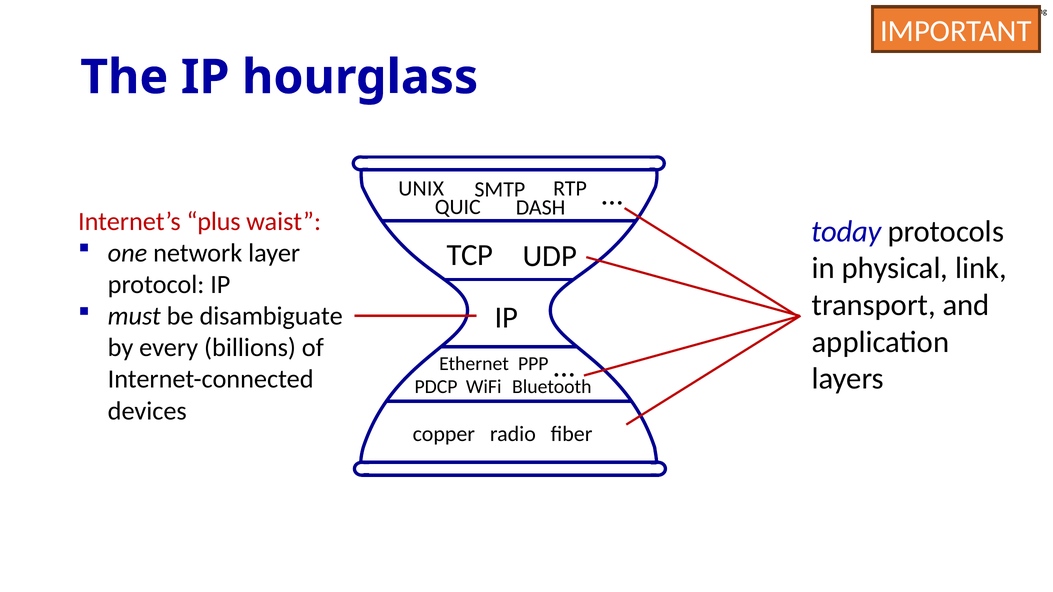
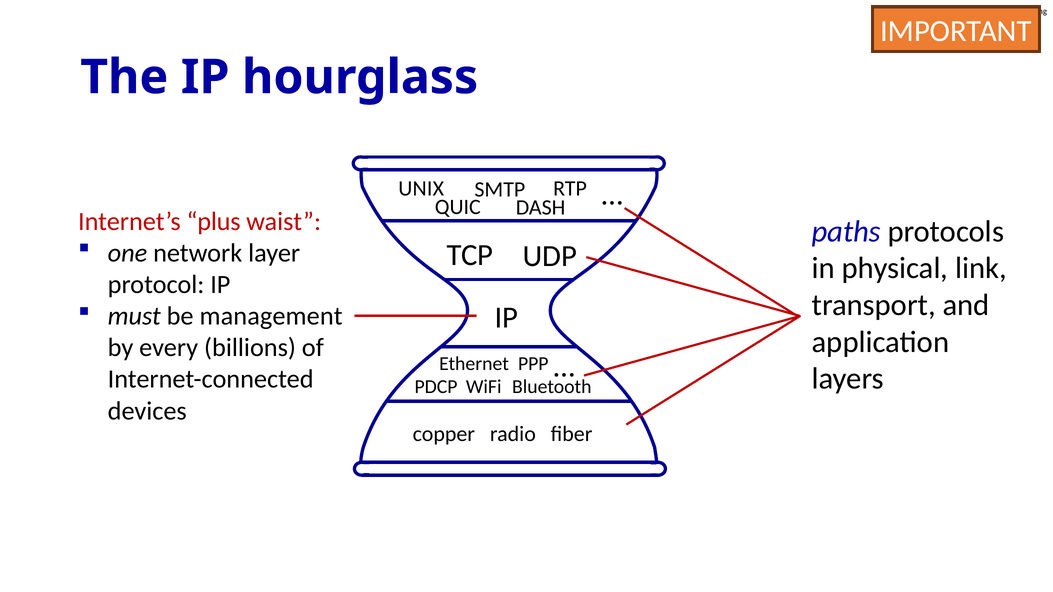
today: today -> paths
disambiguate: disambiguate -> management
